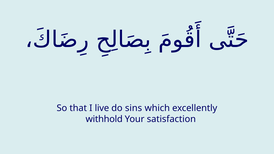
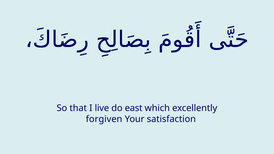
sins: sins -> east
withhold: withhold -> forgiven
